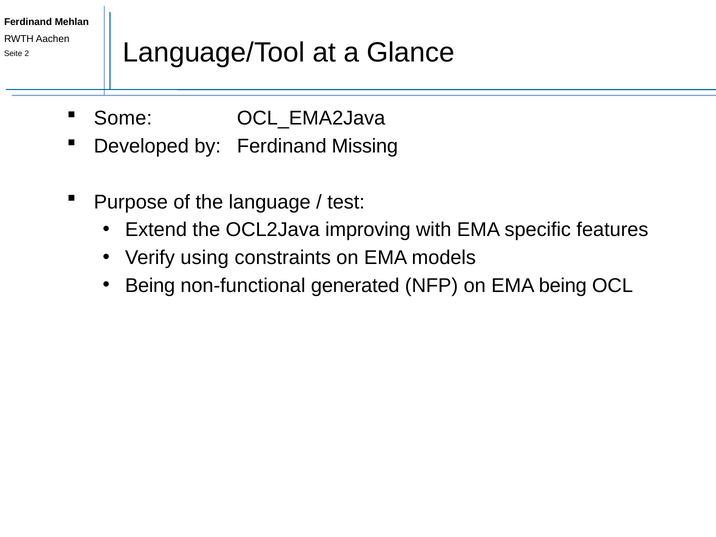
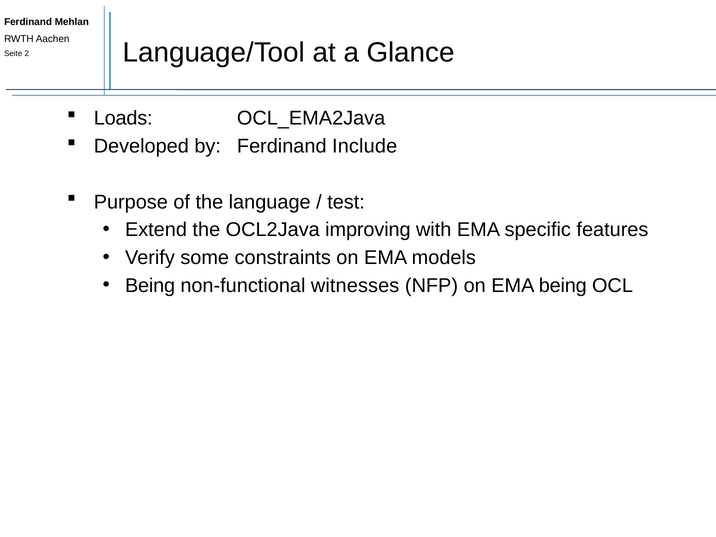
Some: Some -> Loads
Missing: Missing -> Include
using: using -> some
generated: generated -> witnesses
